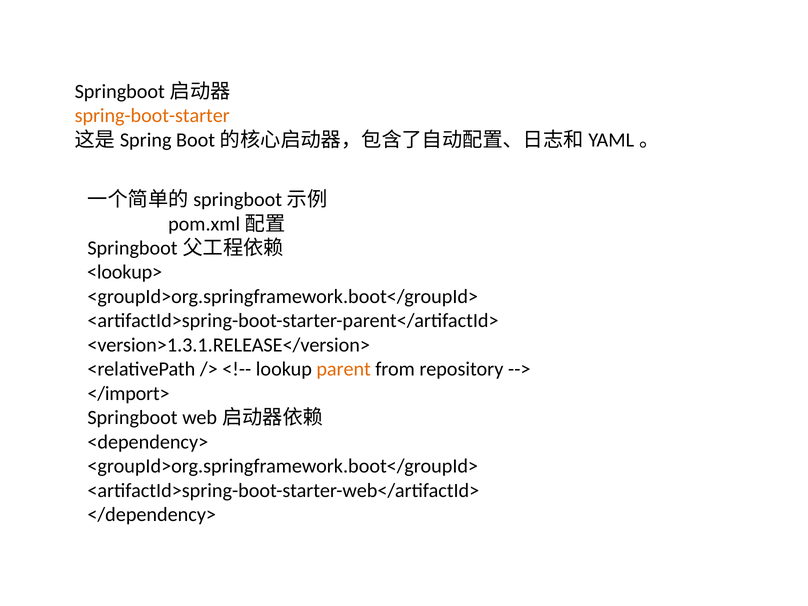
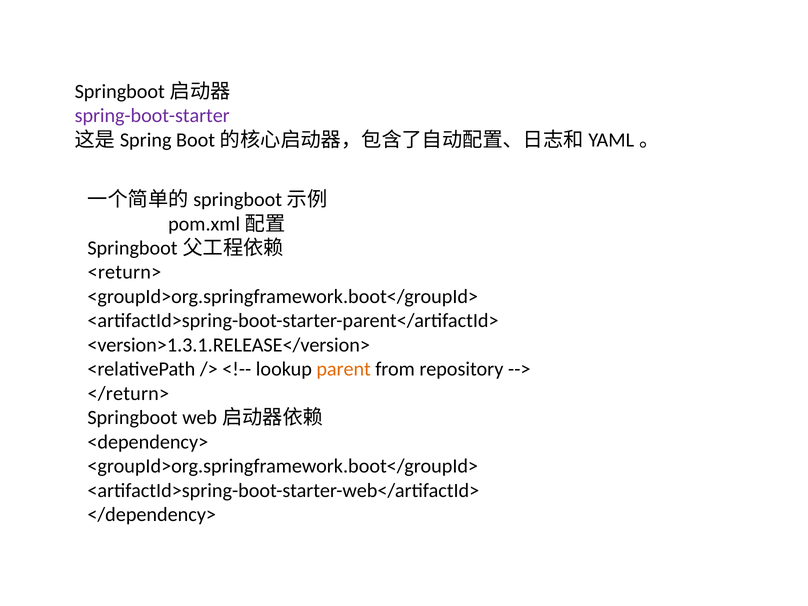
spring-boot-starter colour: orange -> purple
<lookup>: <lookup> -> <return>
</import>: </import> -> </return>
